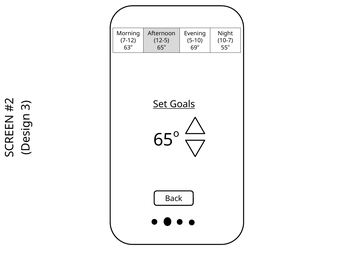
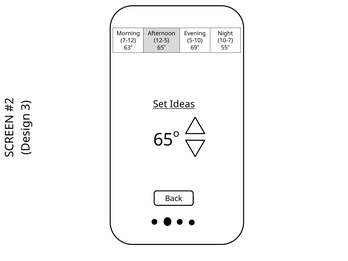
Goals: Goals -> Ideas
